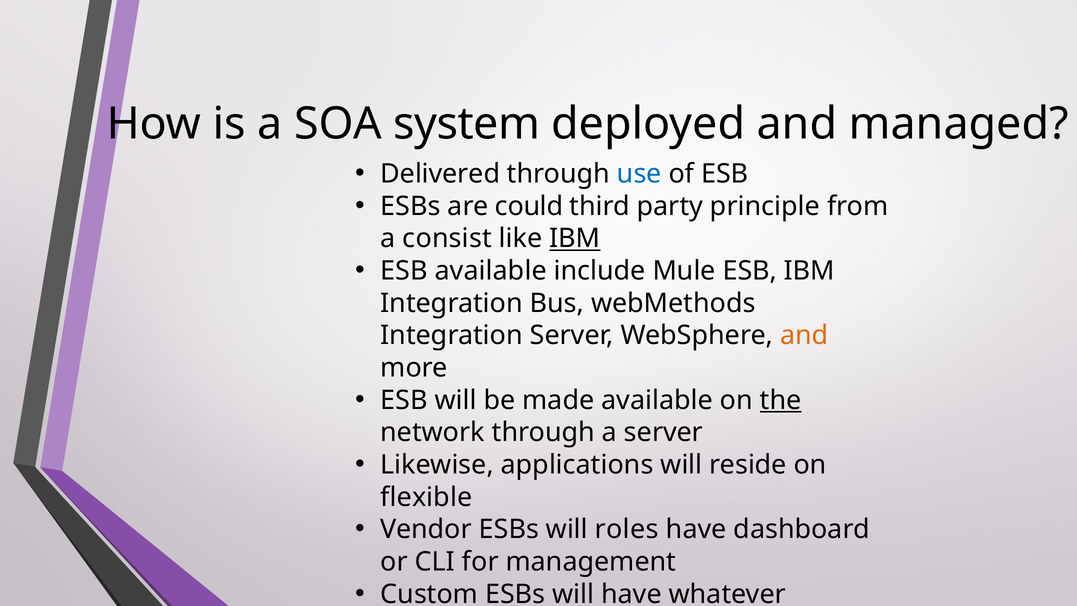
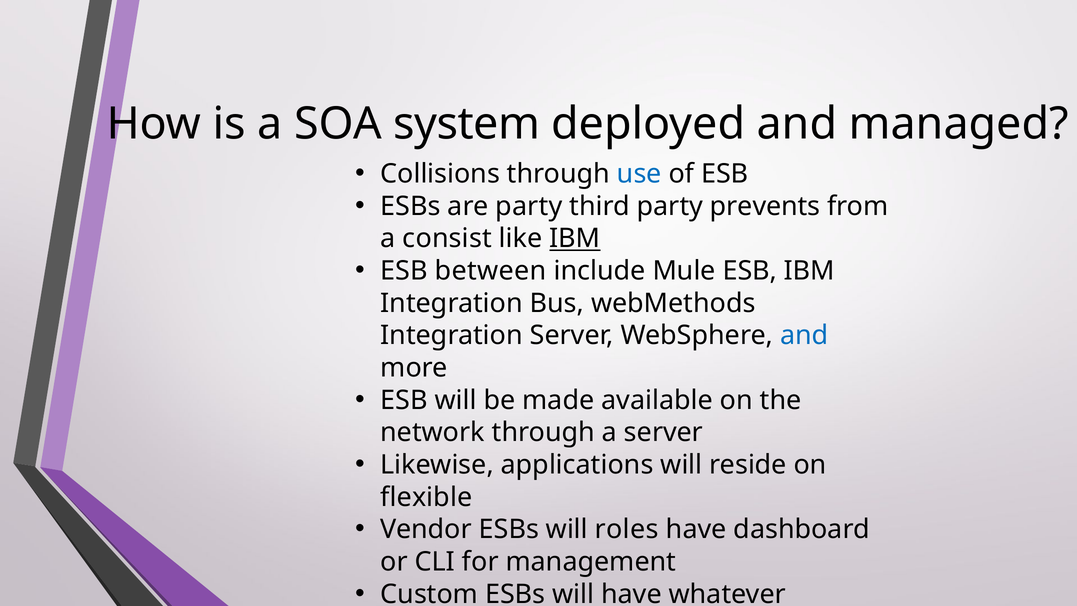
Delivered: Delivered -> Collisions
are could: could -> party
principle: principle -> prevents
ESB available: available -> between
and at (804, 335) colour: orange -> blue
the underline: present -> none
